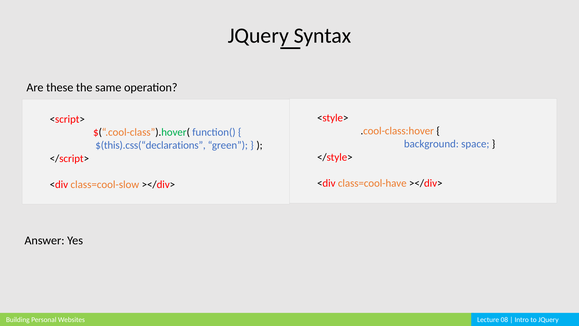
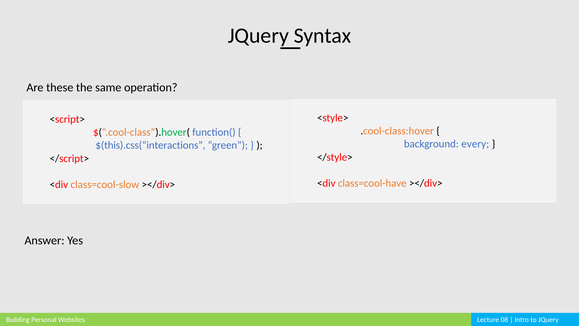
space: space -> every
$(this).css(“declarations: $(this).css(“declarations -> $(this).css(“interactions
